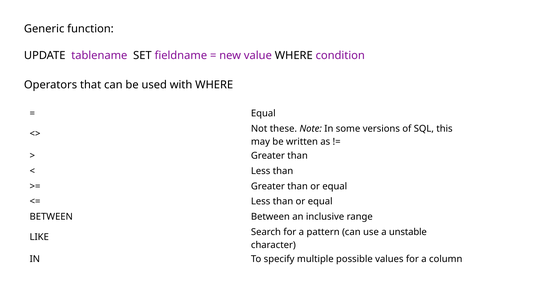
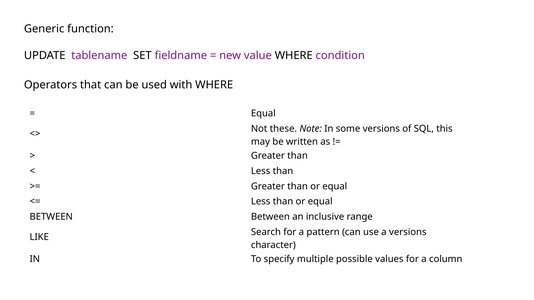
a unstable: unstable -> versions
